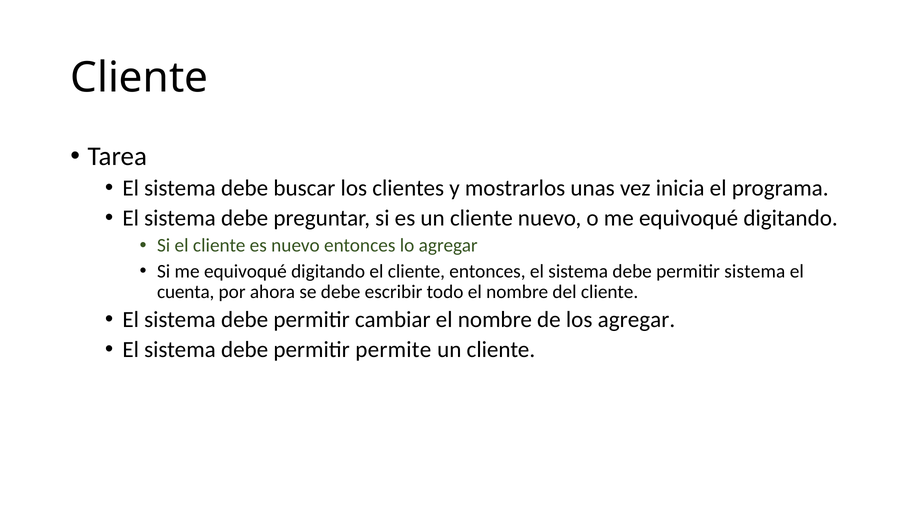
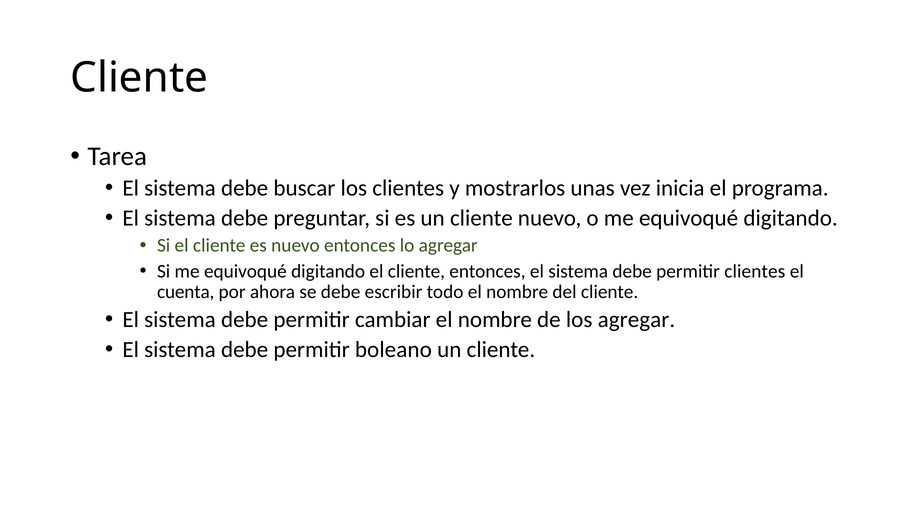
permitir sistema: sistema -> clientes
permite: permite -> boleano
